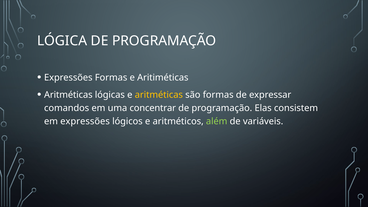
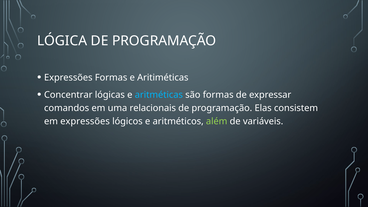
Aritméticas at (68, 95): Aritméticas -> Concentrar
aritméticas at (159, 95) colour: yellow -> light blue
concentrar: concentrar -> relacionais
